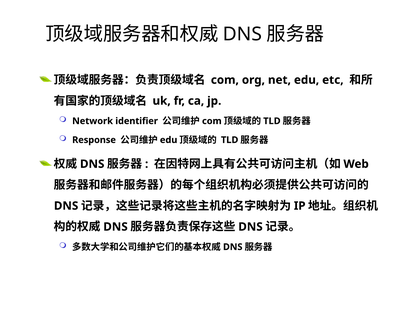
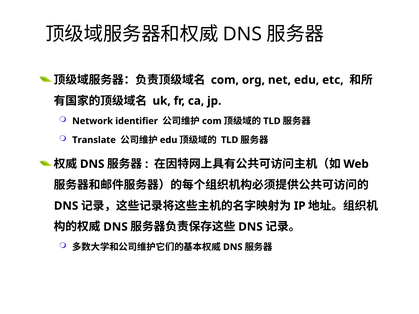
Response: Response -> Translate
